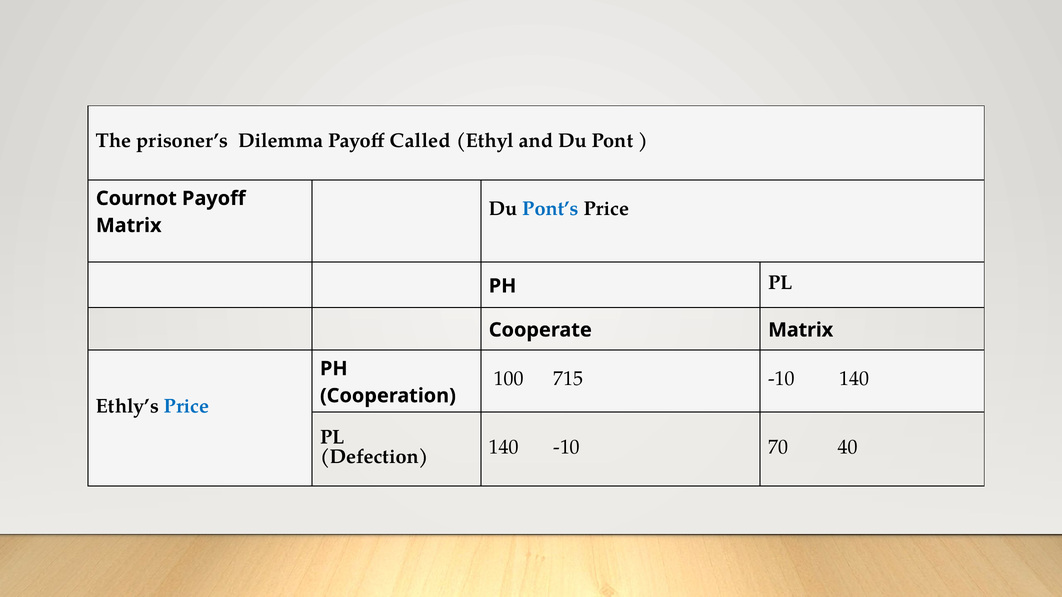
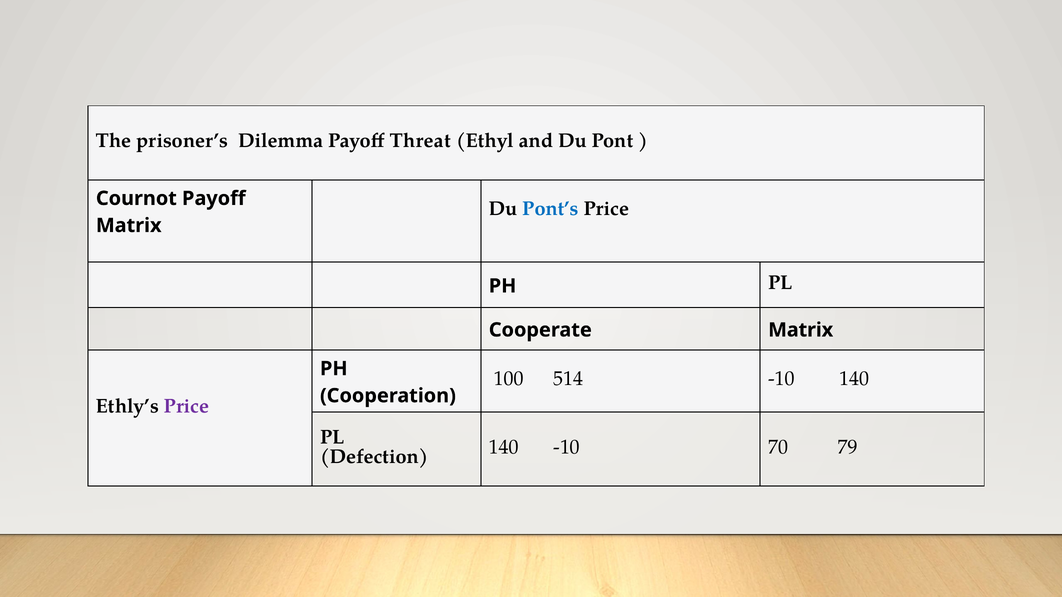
Called: Called -> Threat
715: 715 -> 514
Price at (187, 406) colour: blue -> purple
40: 40 -> 79
